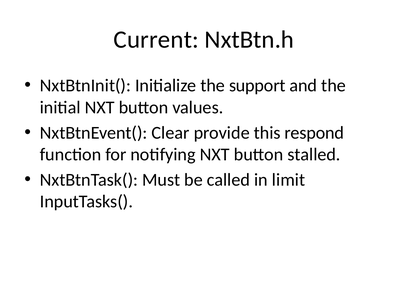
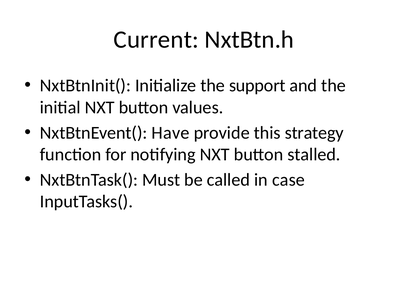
Clear: Clear -> Have
respond: respond -> strategy
limit: limit -> case
